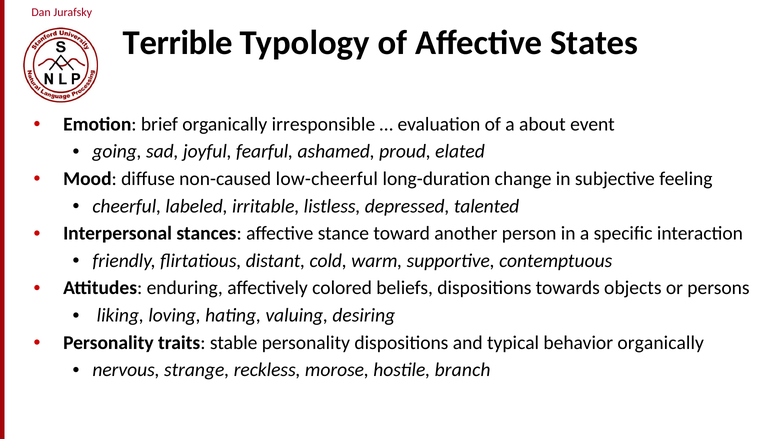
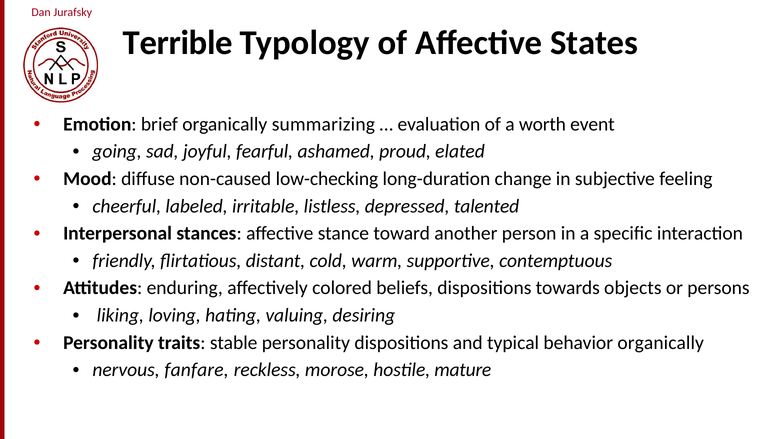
irresponsible: irresponsible -> summarizing
about: about -> worth
low-cheerful: low-cheerful -> low-checking
strange: strange -> fanfare
branch: branch -> mature
